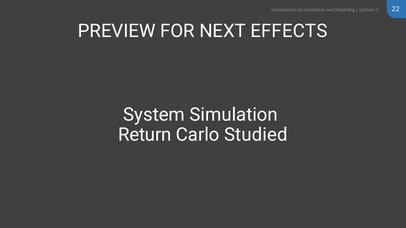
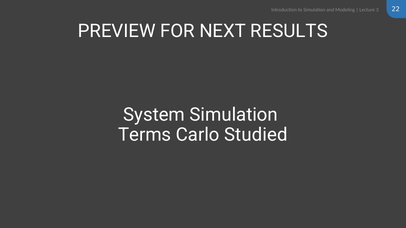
EFFECTS: EFFECTS -> RESULTS
Return: Return -> Terms
